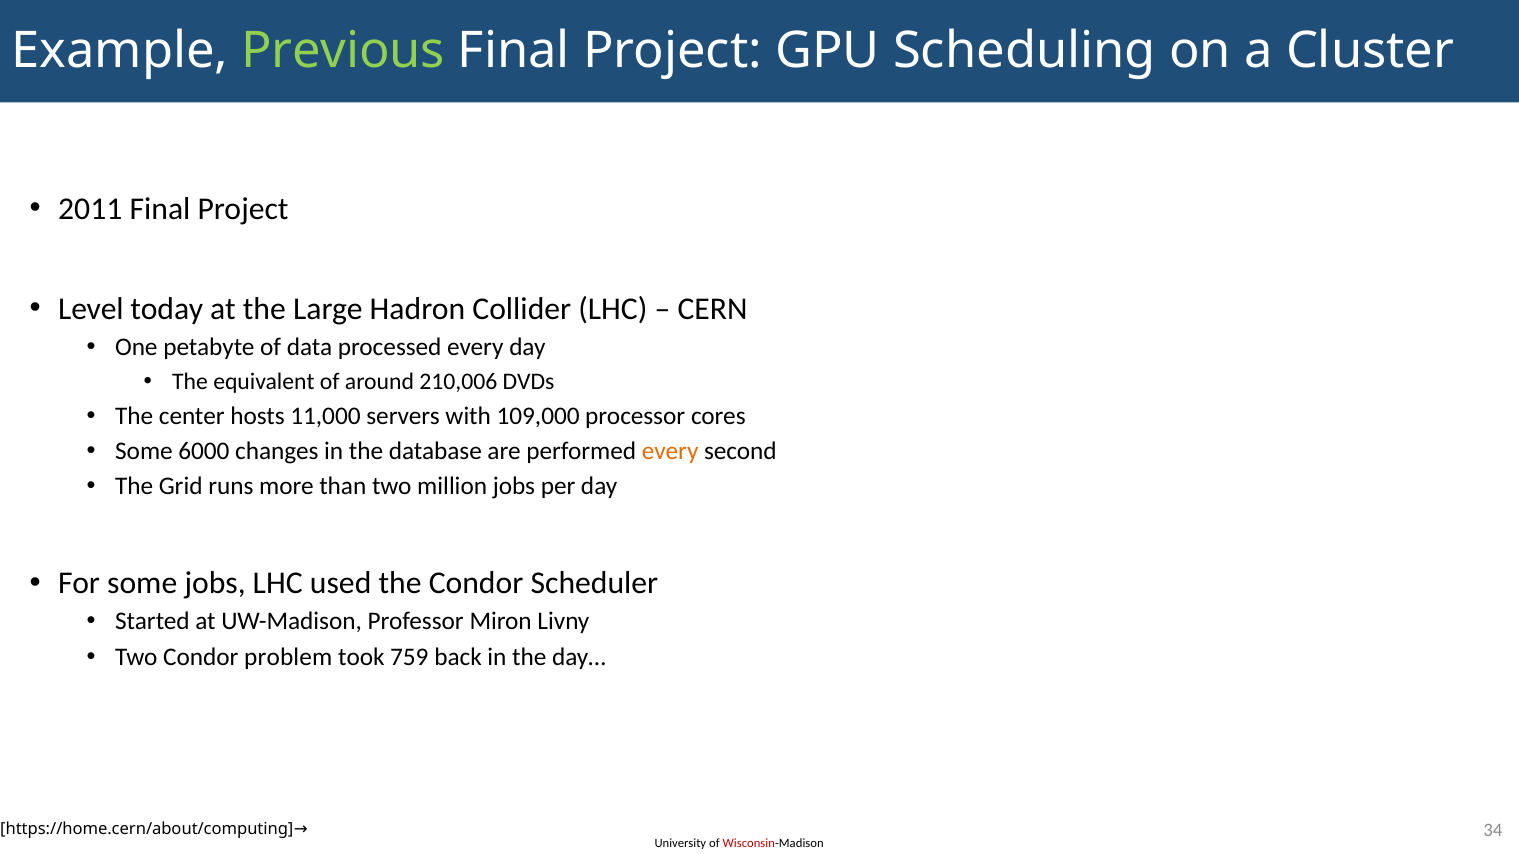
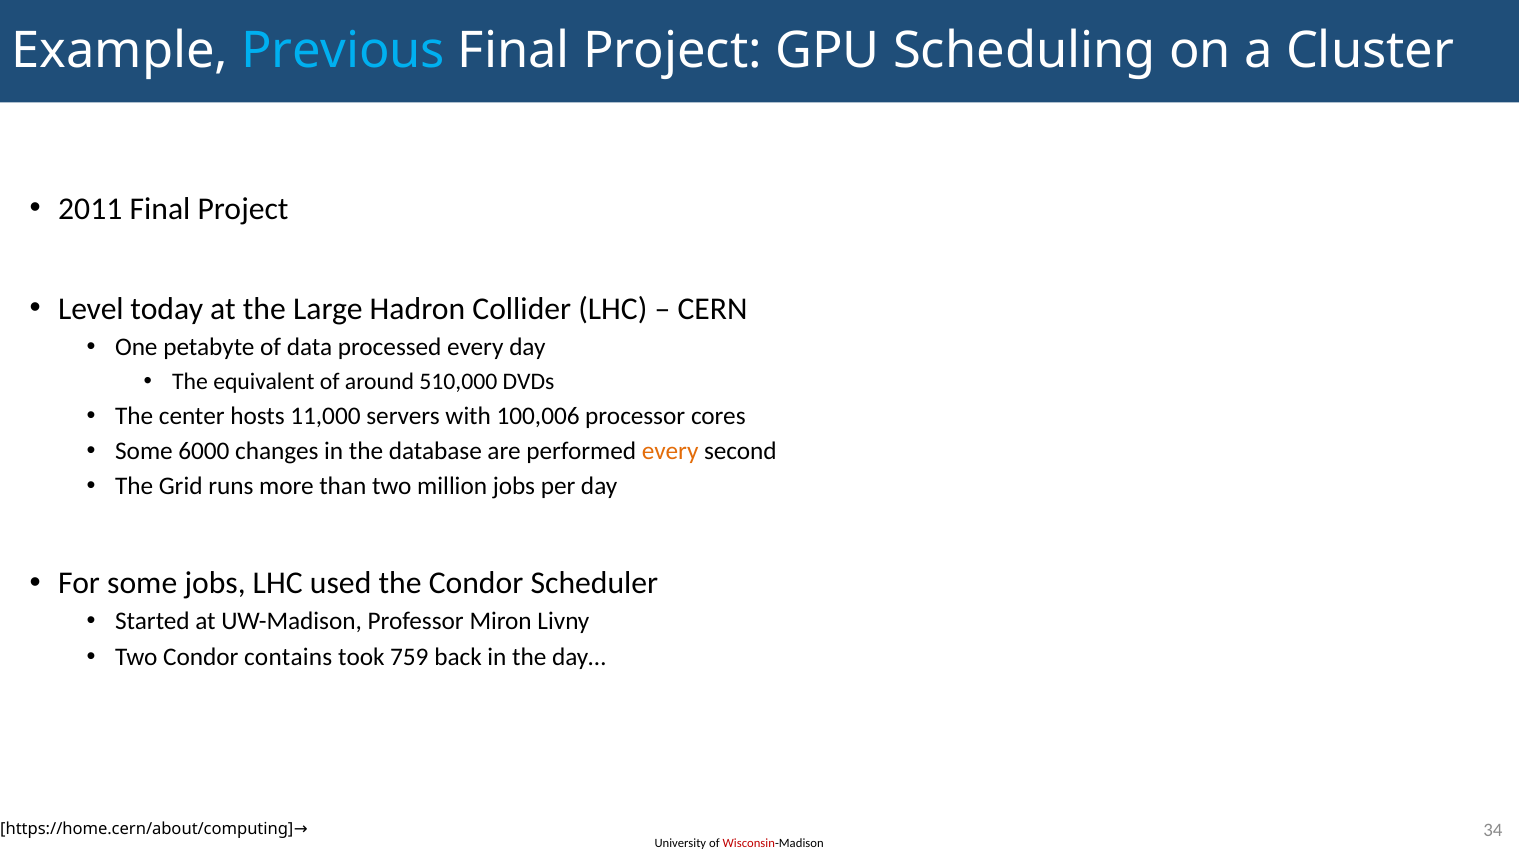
Previous colour: light green -> light blue
210,006: 210,006 -> 510,000
109,000: 109,000 -> 100,006
problem: problem -> contains
